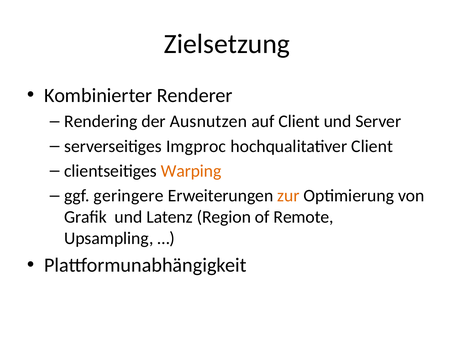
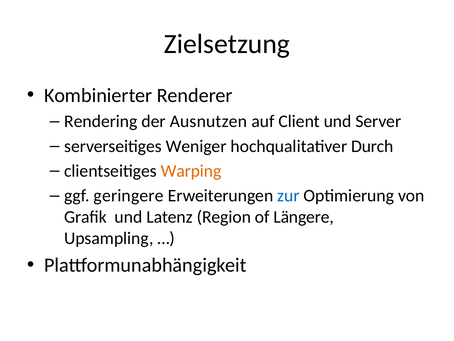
Imgproc: Imgproc -> Weniger
hochqualitativer Client: Client -> Durch
zur colour: orange -> blue
Remote: Remote -> Längere
